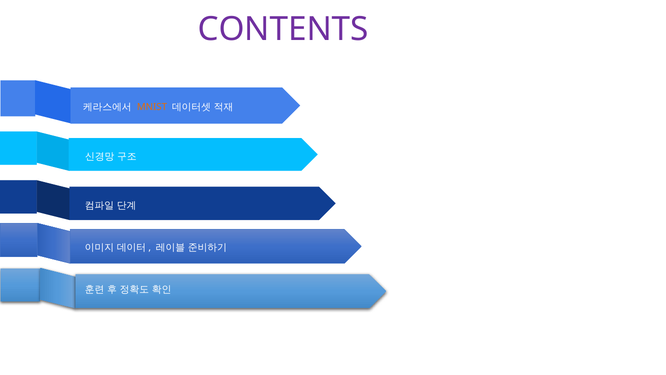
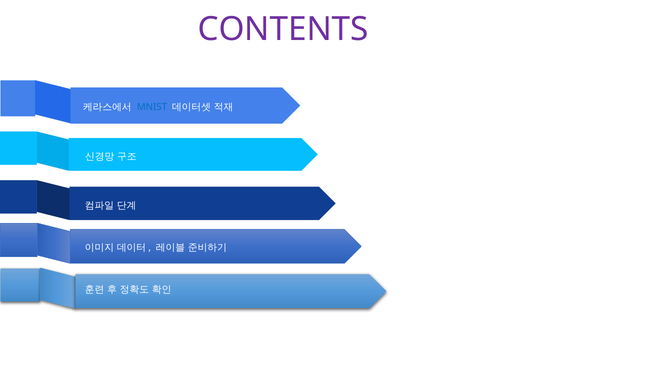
MNIST colour: orange -> blue
